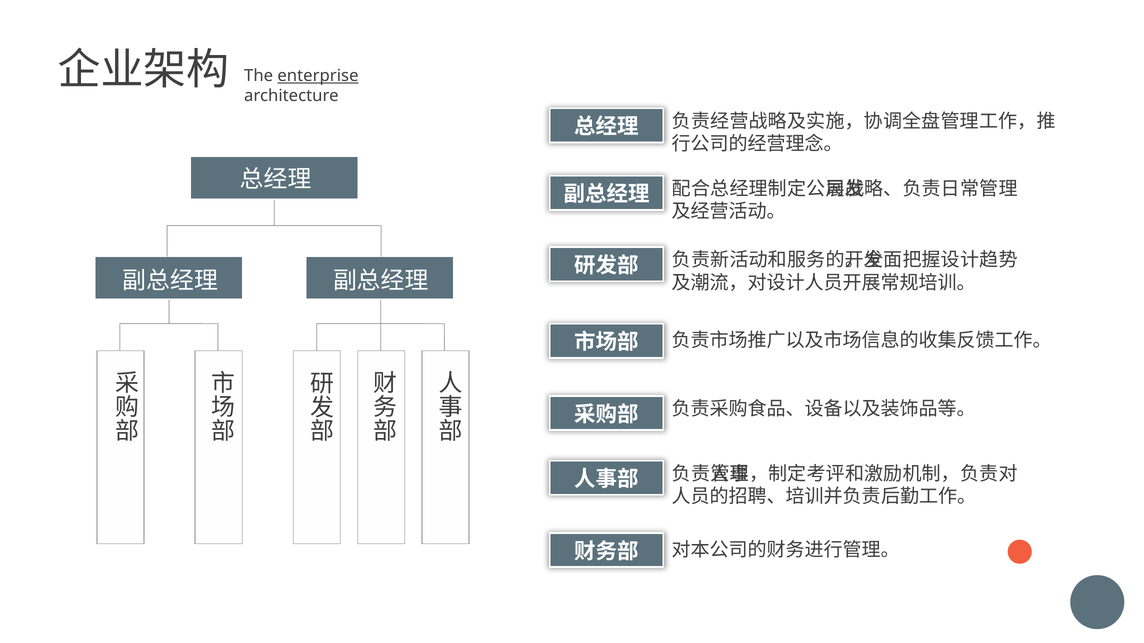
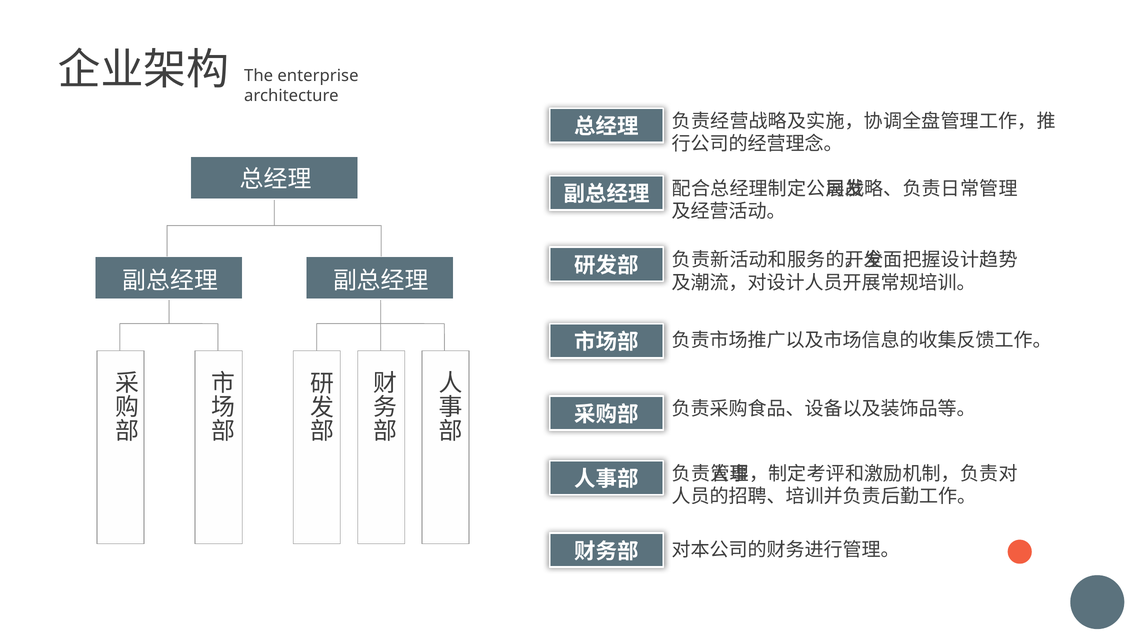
enterprise underline: present -> none
